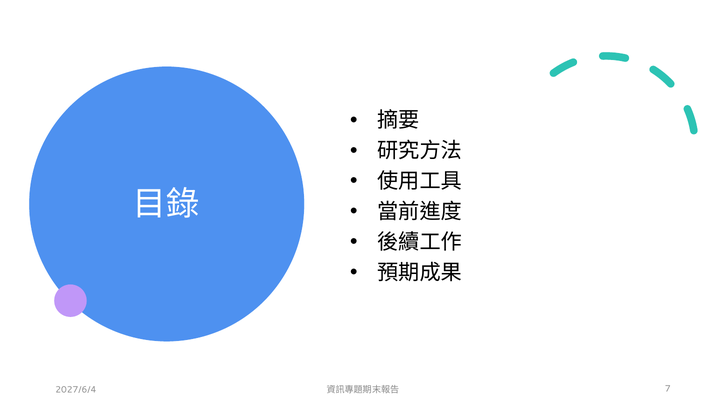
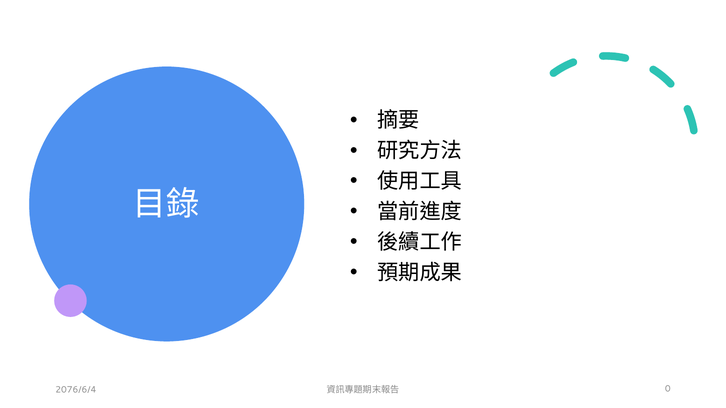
2027/6/4: 2027/6/4 -> 2076/6/4
7: 7 -> 0
